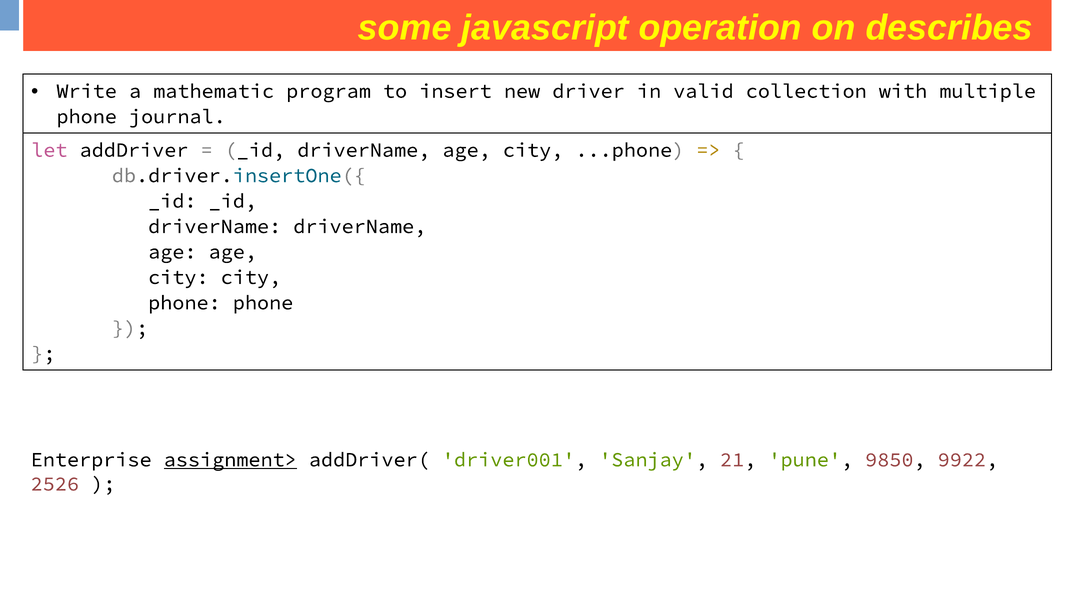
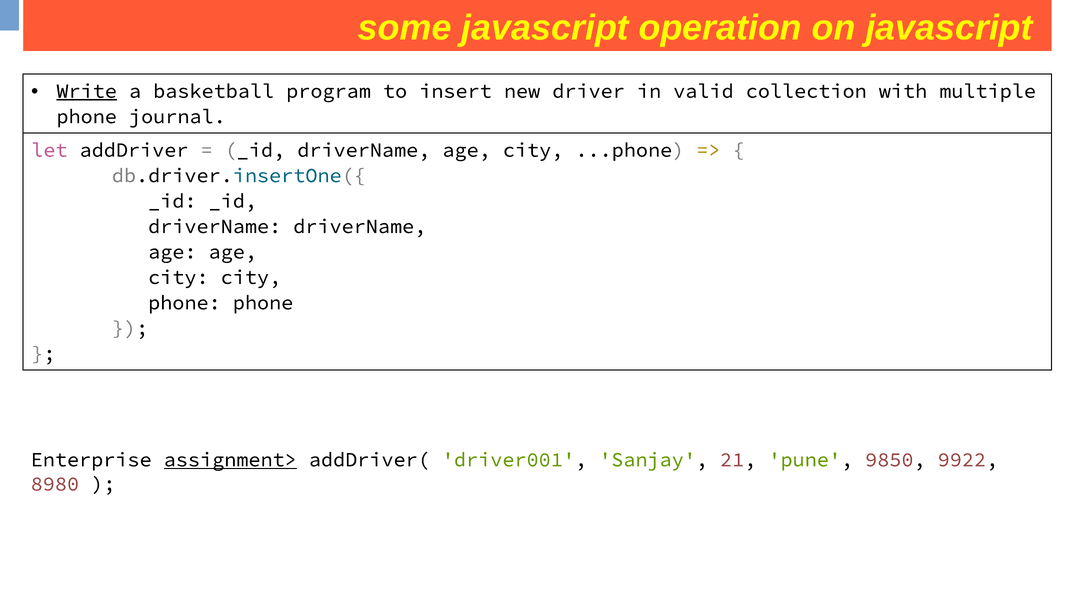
describes at (949, 28): describes -> javascript
Write underline: none -> present
mathematic: mathematic -> basketball
2526: 2526 -> 8980
